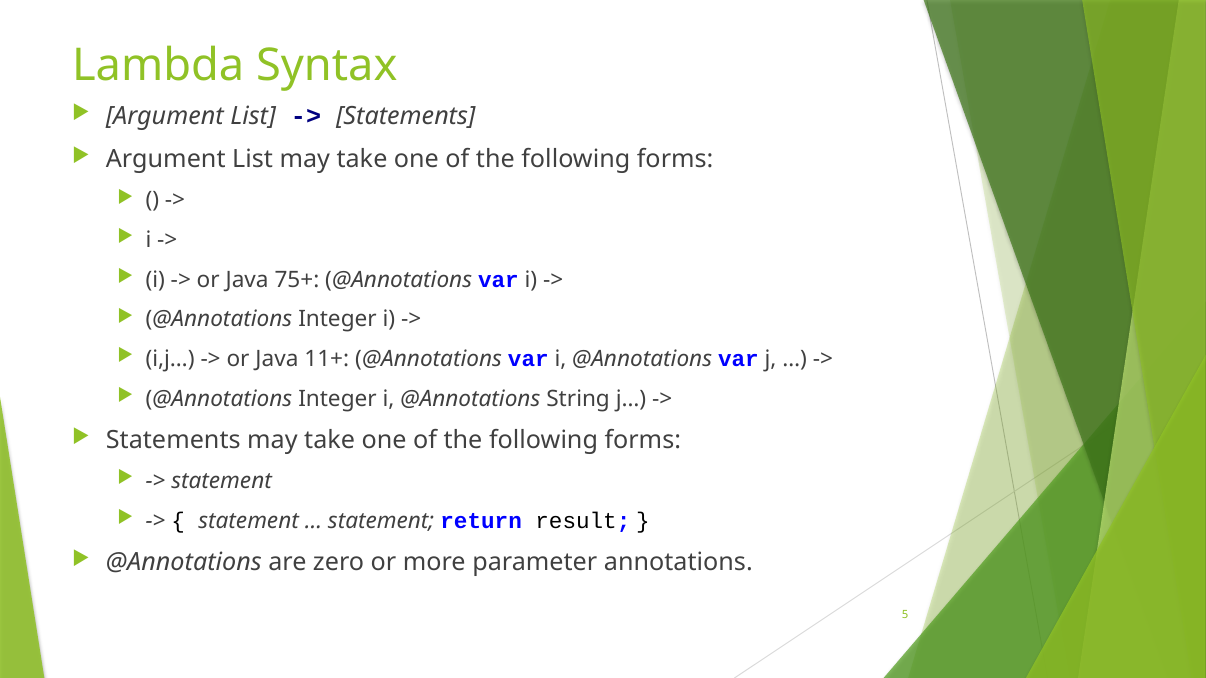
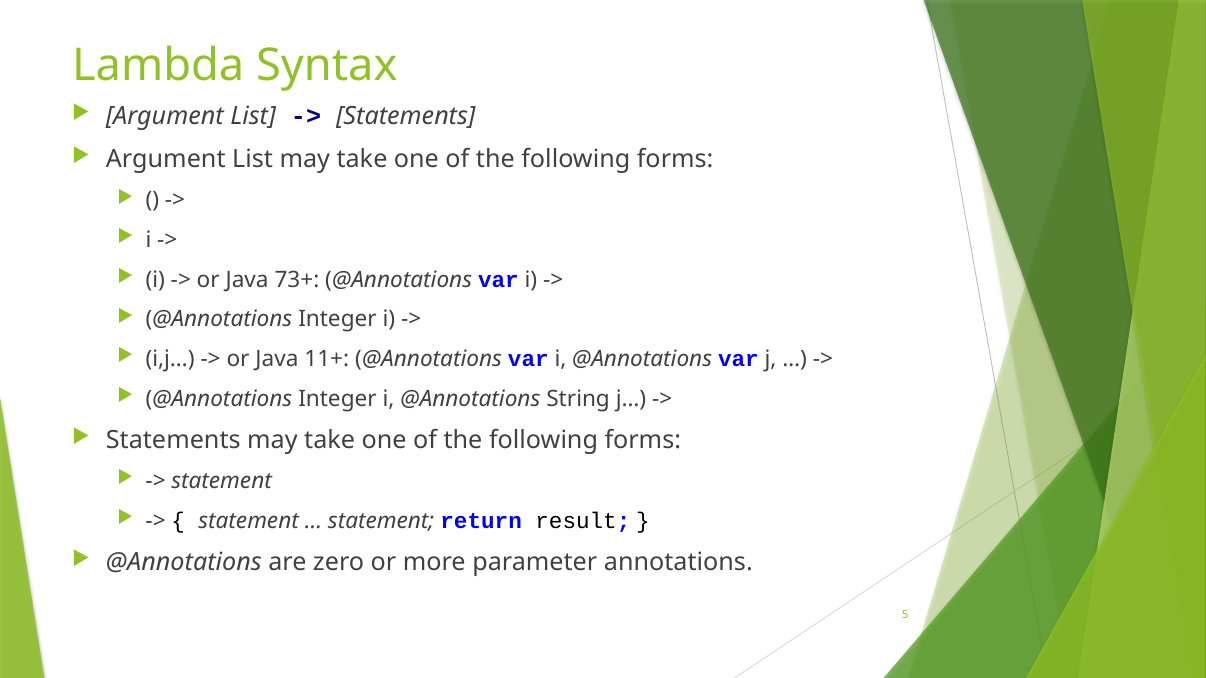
75+: 75+ -> 73+
